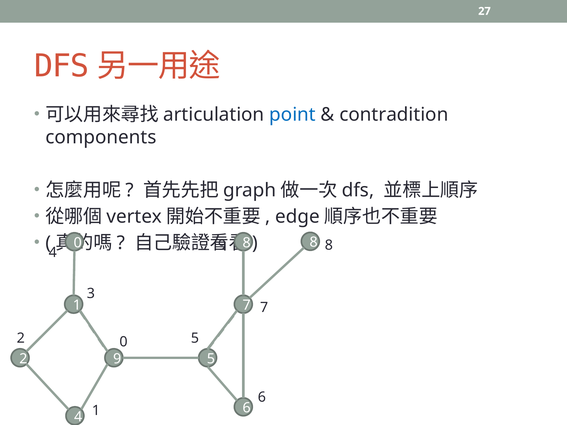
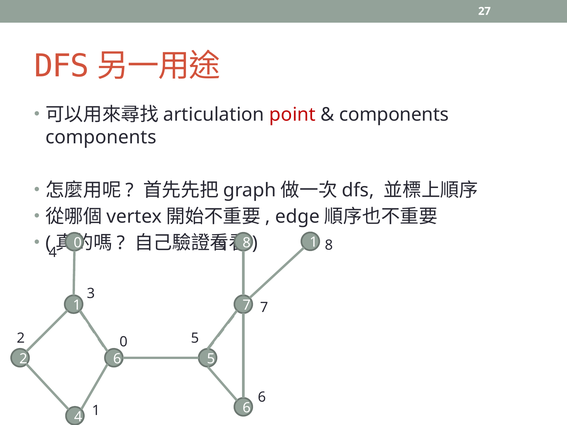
point colour: blue -> red
contradition at (394, 115): contradition -> components
8 at (314, 242): 8 -> 1
9 at (117, 359): 9 -> 6
